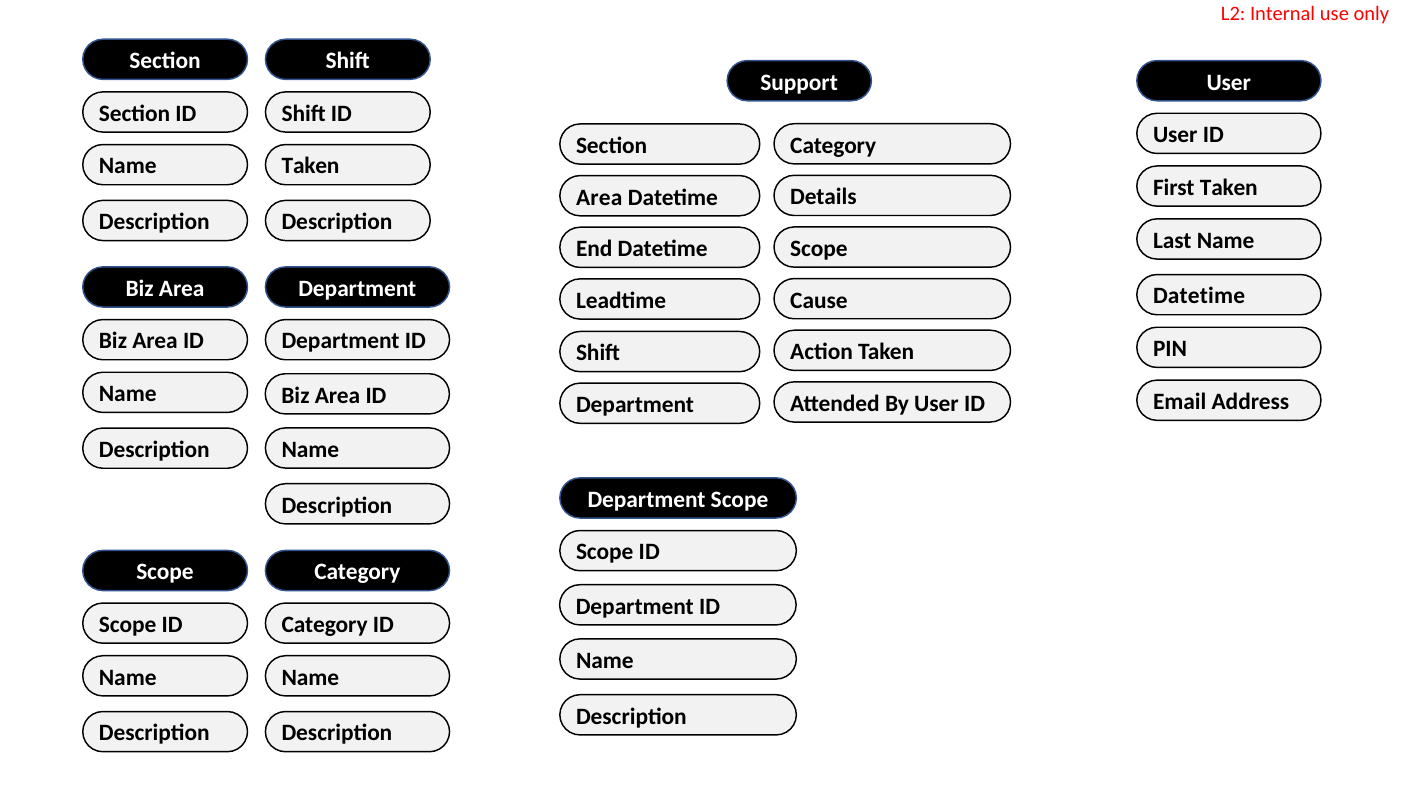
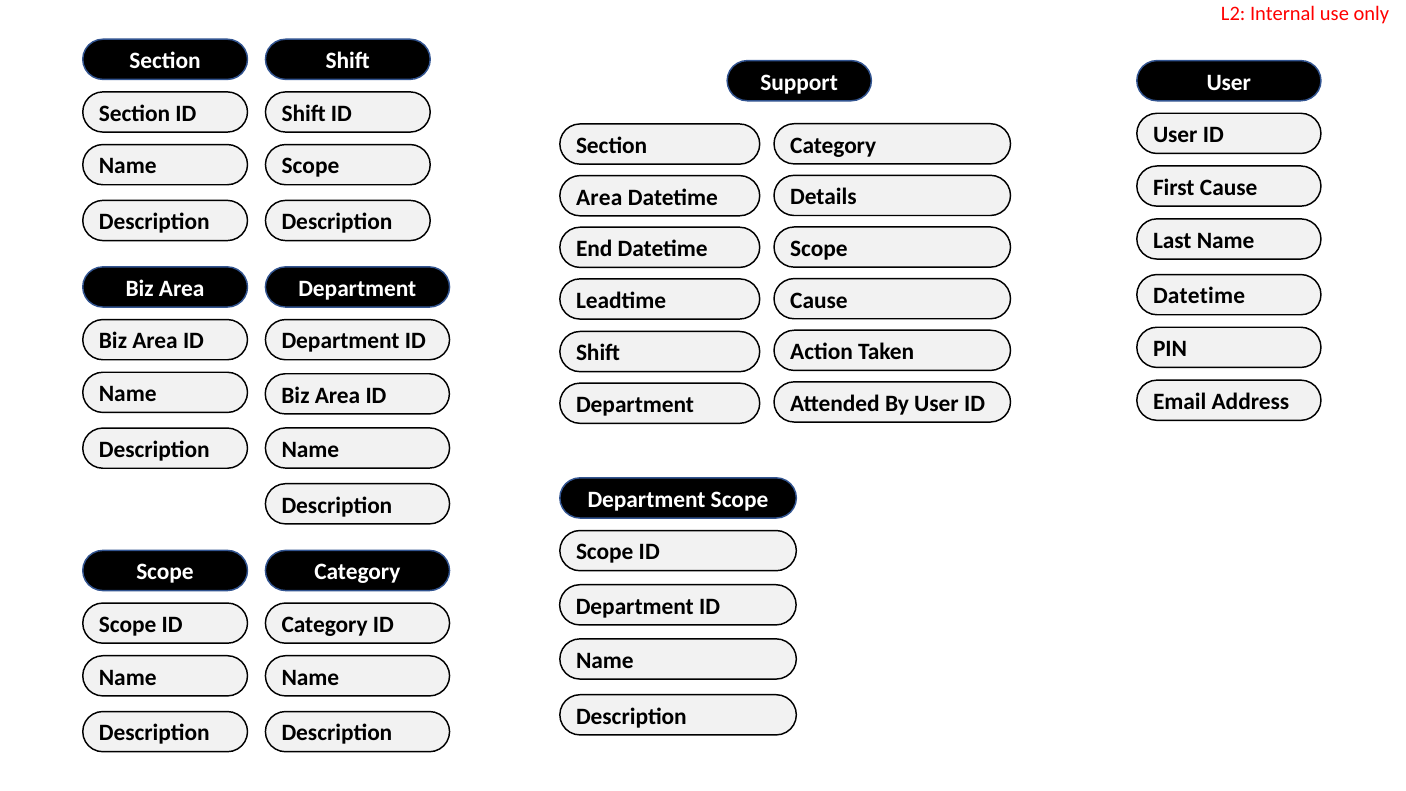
Taken at (311, 166): Taken -> Scope
First Taken: Taken -> Cause
